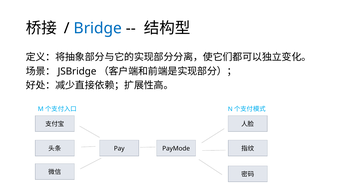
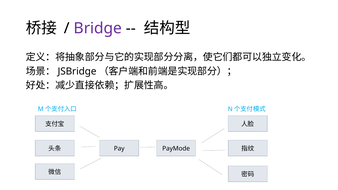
Bridge colour: blue -> purple
